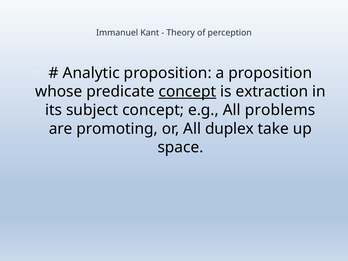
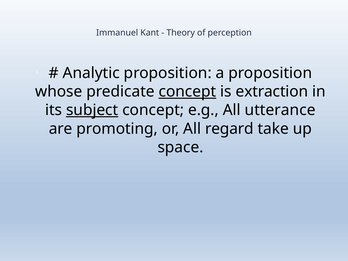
subject underline: none -> present
problems: problems -> utterance
duplex: duplex -> regard
